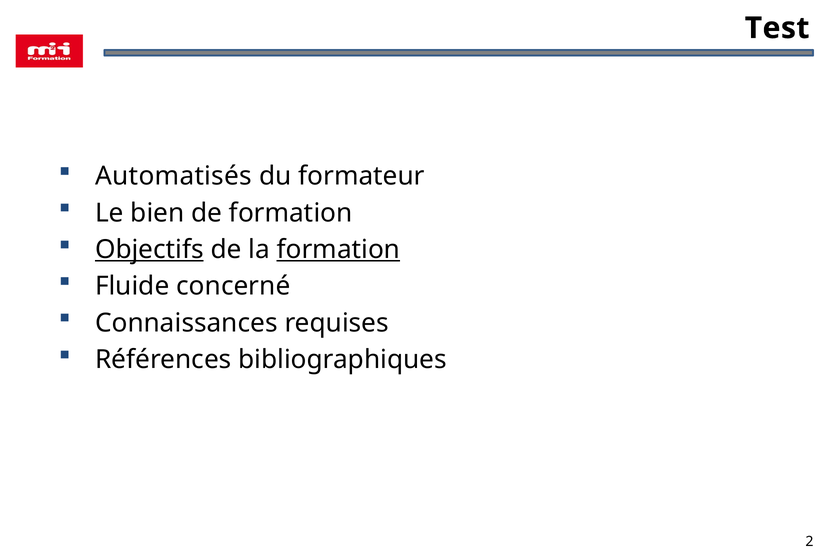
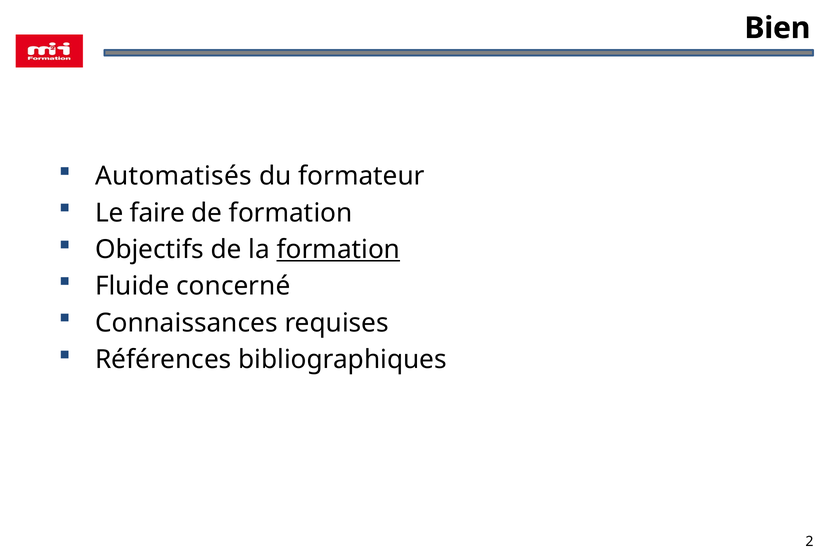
Test: Test -> Bien
bien: bien -> faire
Objectifs underline: present -> none
